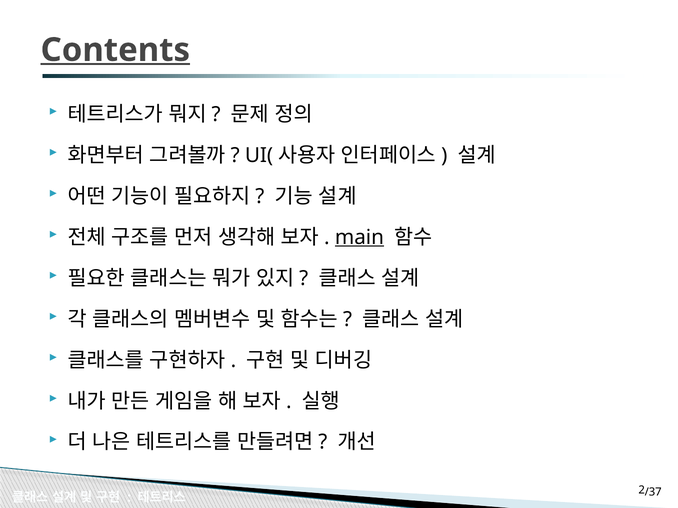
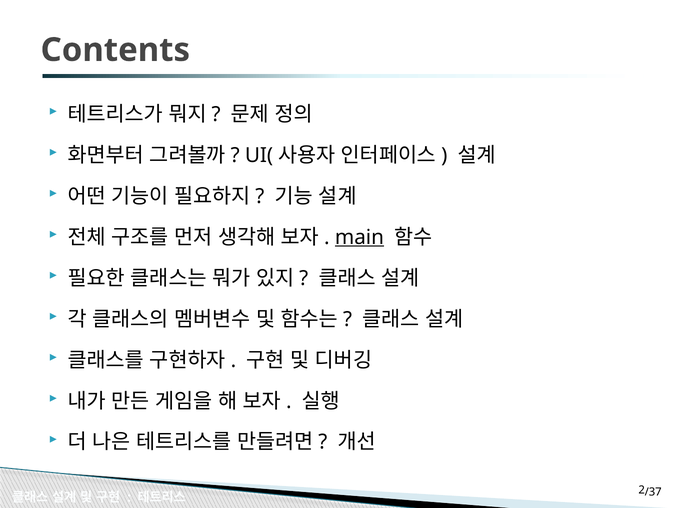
Contents underline: present -> none
